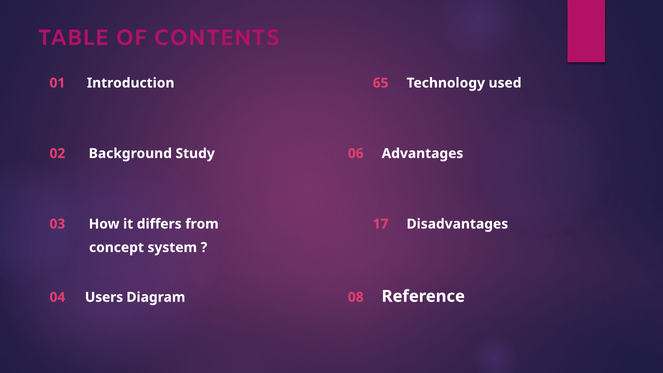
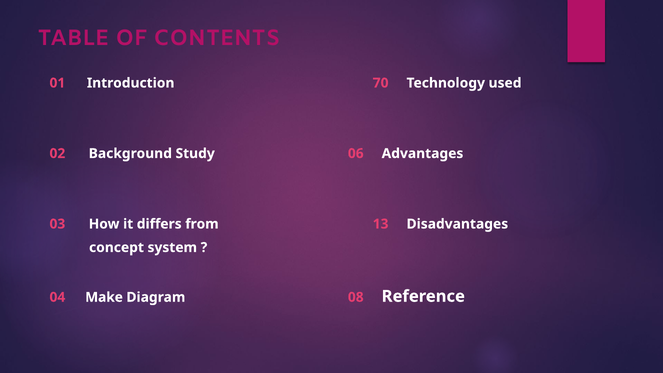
65: 65 -> 70
17: 17 -> 13
Users: Users -> Make
